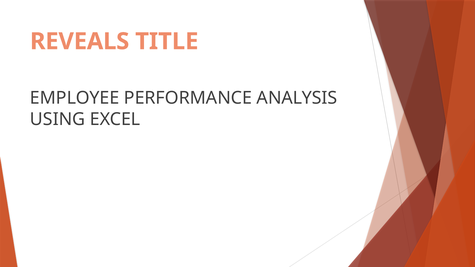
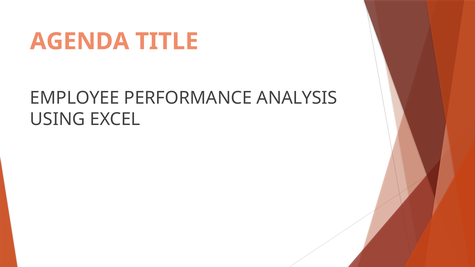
REVEALS: REVEALS -> AGENDA
